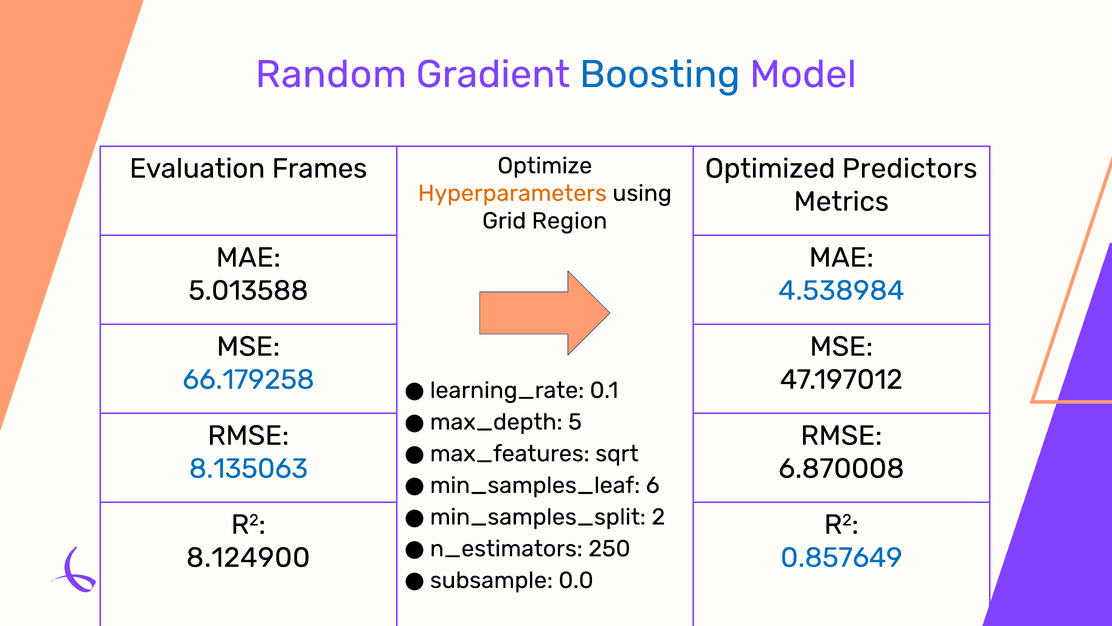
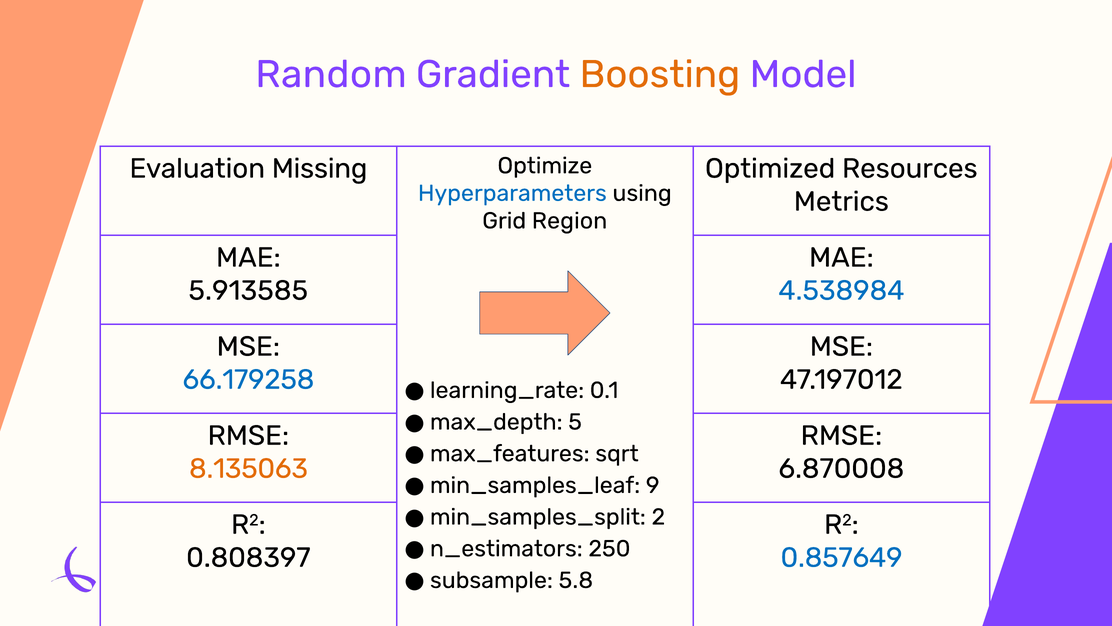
Boosting colour: blue -> orange
Frames: Frames -> Missing
Predictors: Predictors -> Resources
Hyperparameters colour: orange -> blue
5.013588: 5.013588 -> 5.913585
8.135063 colour: blue -> orange
6: 6 -> 9
8.124900: 8.124900 -> 0.808397
0.0: 0.0 -> 5.8
